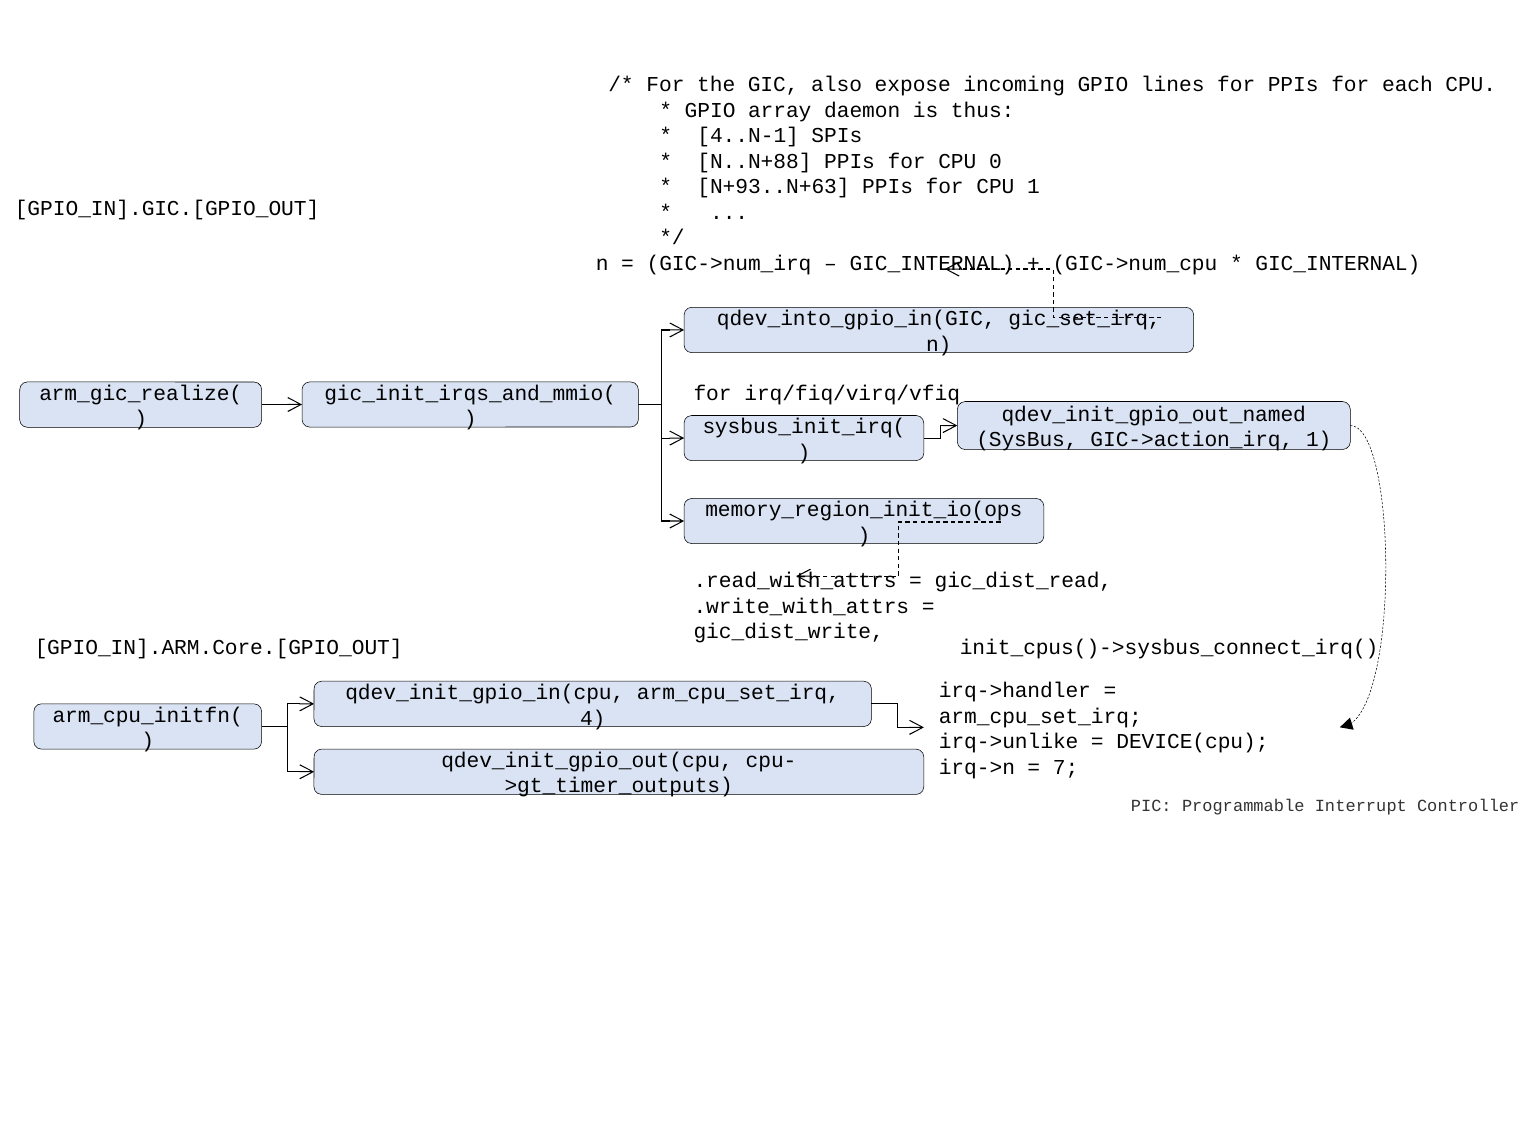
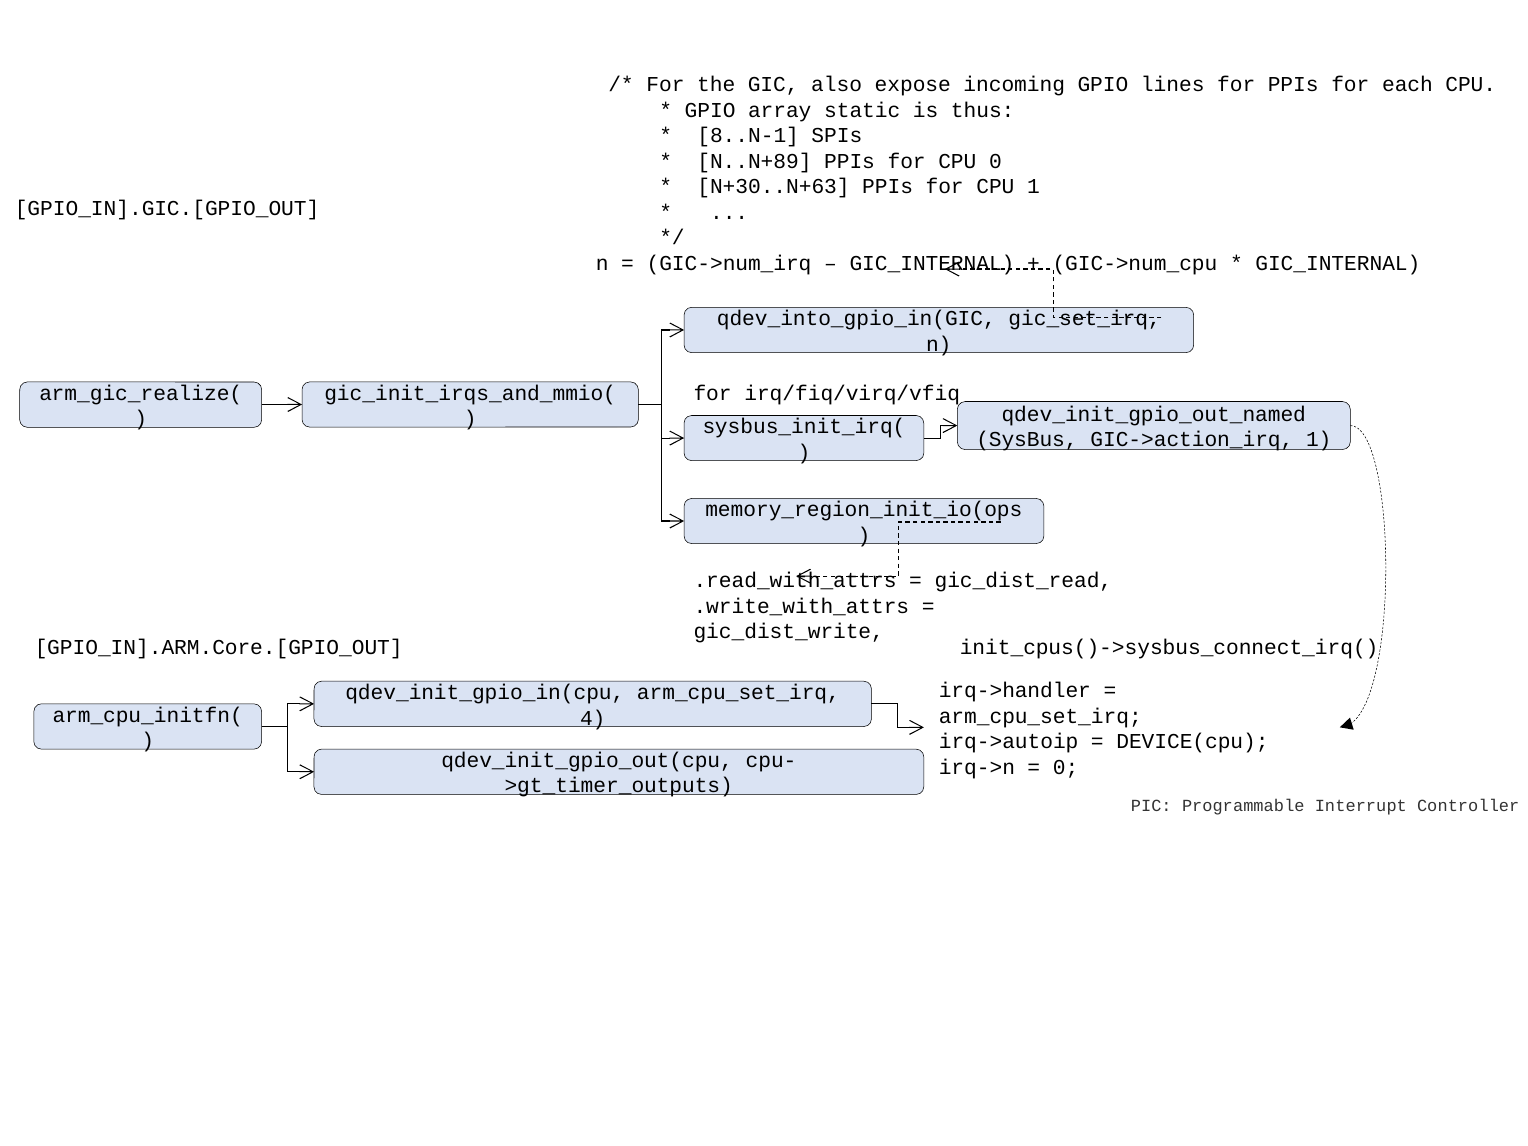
daemon: daemon -> static
4..N-1: 4..N-1 -> 8..N-1
N..N+88: N..N+88 -> N..N+89
N+93..N+63: N+93..N+63 -> N+30..N+63
irq->unlike: irq->unlike -> irq->autoip
7 at (1066, 767): 7 -> 0
